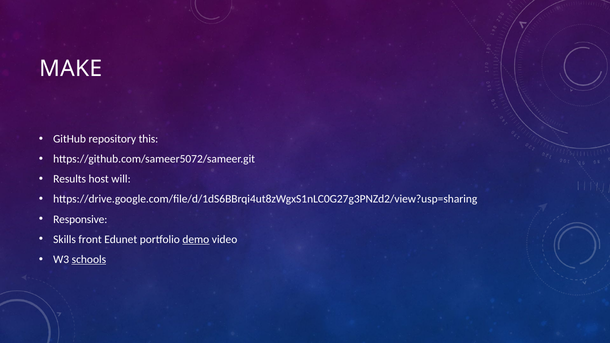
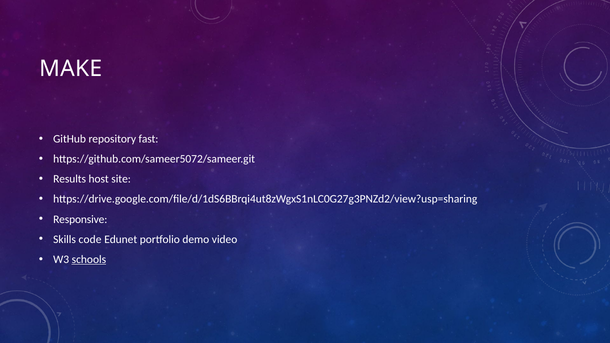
this: this -> fast
will: will -> site
front: front -> code
demo underline: present -> none
